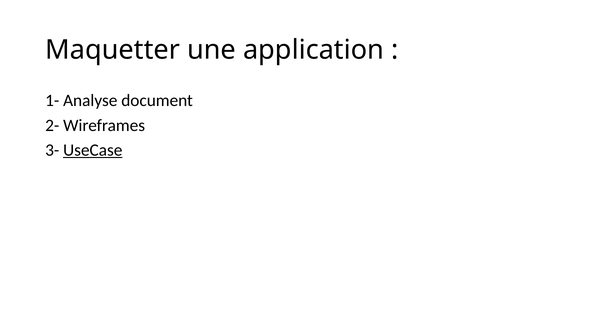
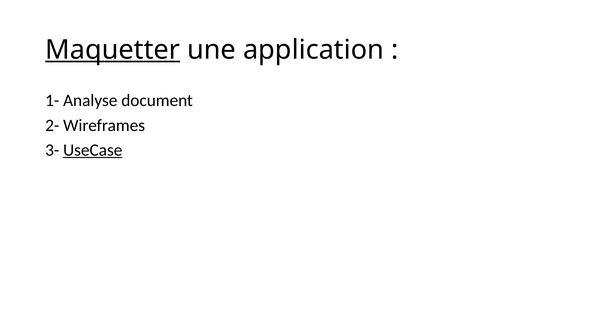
Maquetter underline: none -> present
